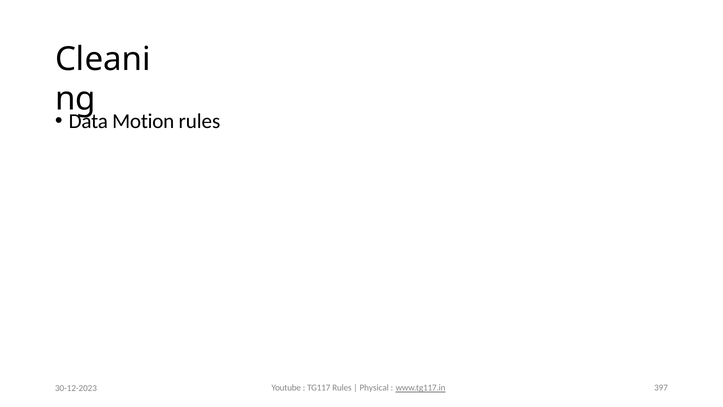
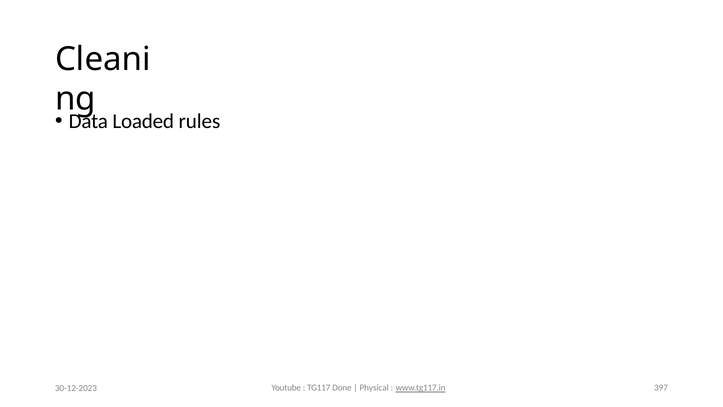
Motion: Motion -> Loaded
TG117 Rules: Rules -> Done
